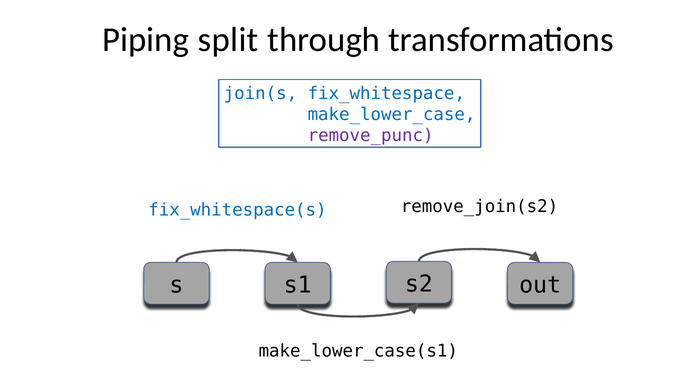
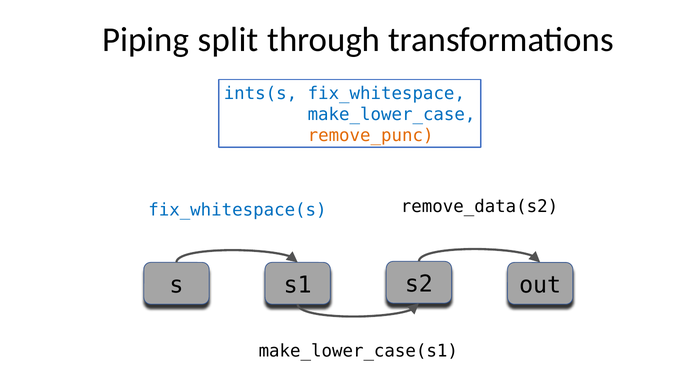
join(s: join(s -> ints(s
remove_punc colour: purple -> orange
remove_join(s2: remove_join(s2 -> remove_data(s2
